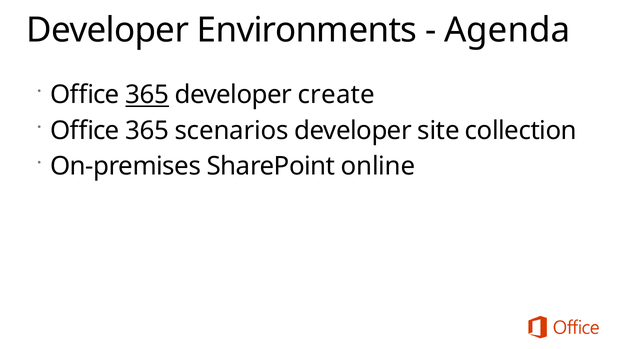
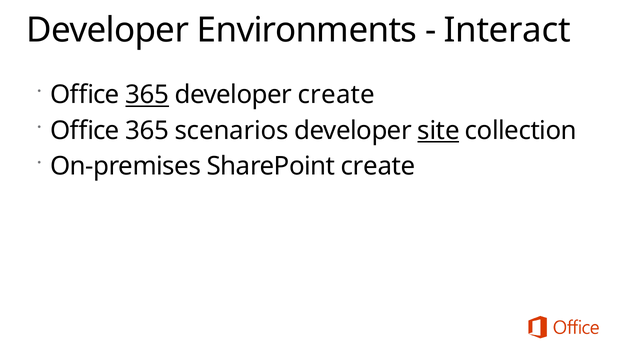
Agenda: Agenda -> Interact
site underline: none -> present
SharePoint online: online -> create
